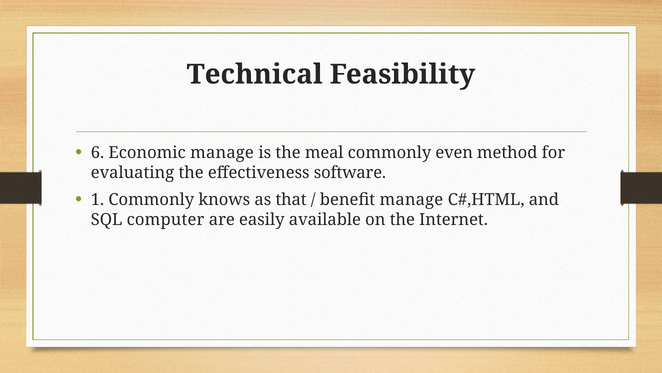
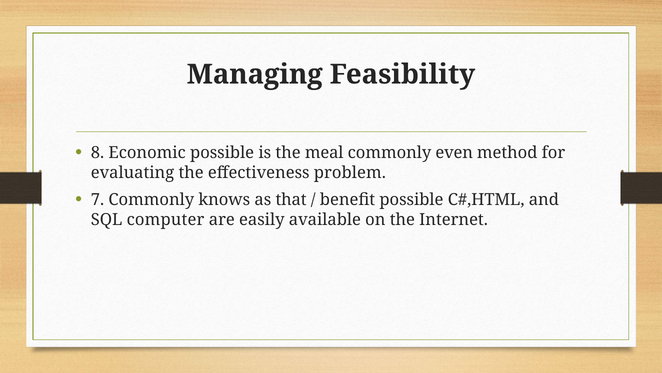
Technical: Technical -> Managing
6: 6 -> 8
Economic manage: manage -> possible
software: software -> problem
1: 1 -> 7
benefit manage: manage -> possible
